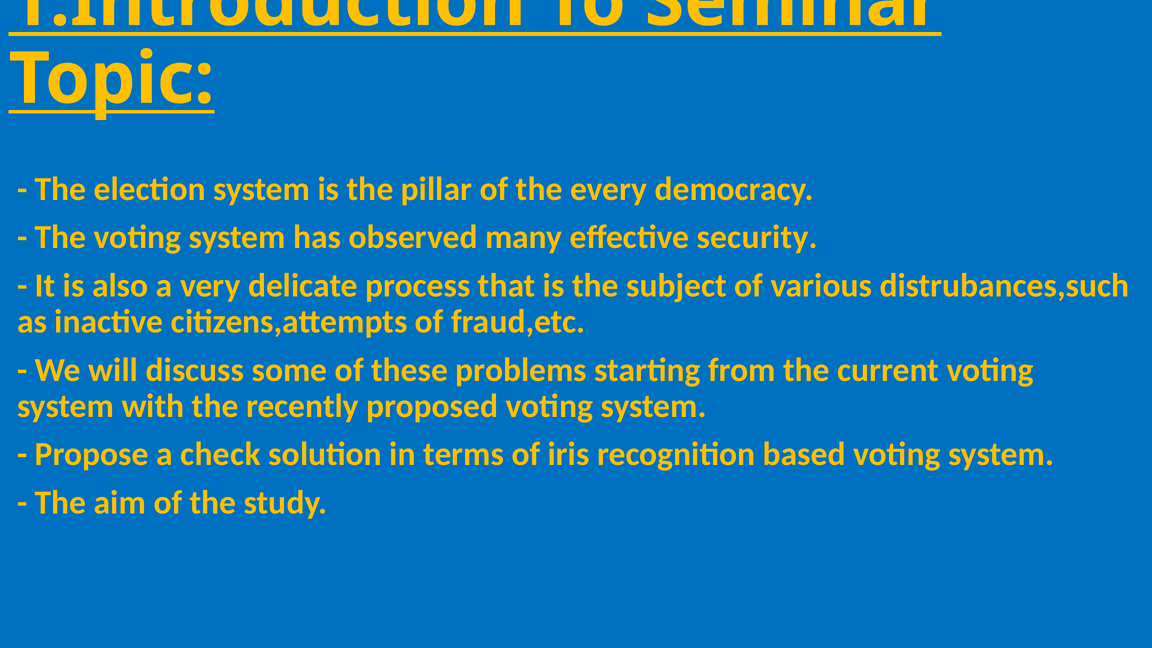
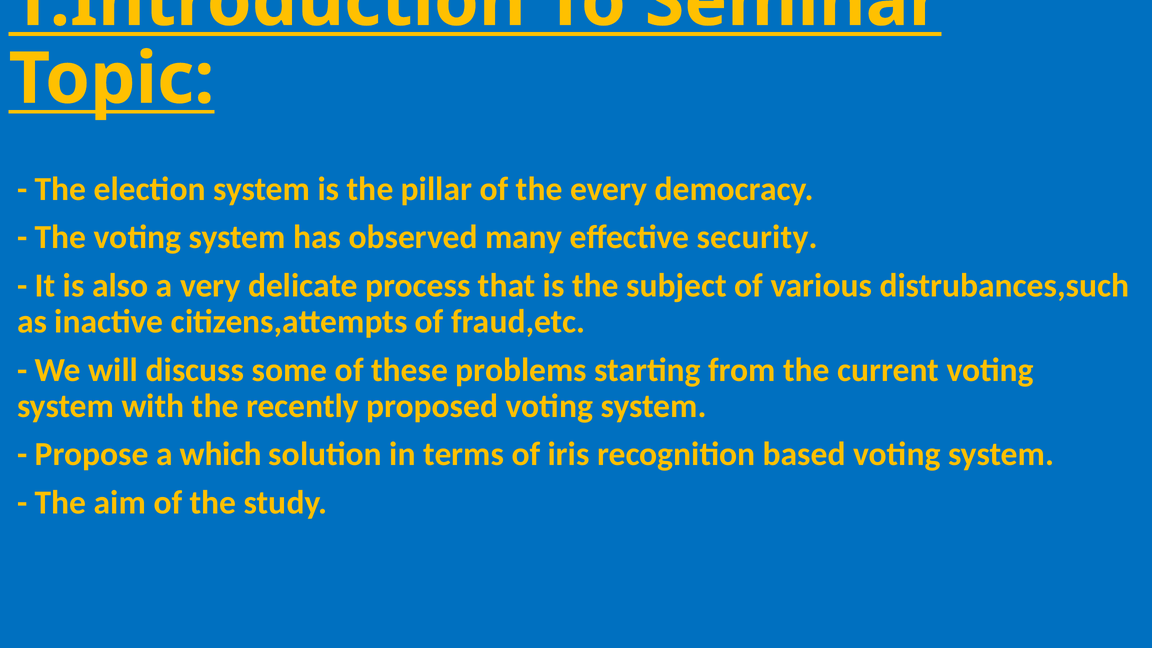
check: check -> which
